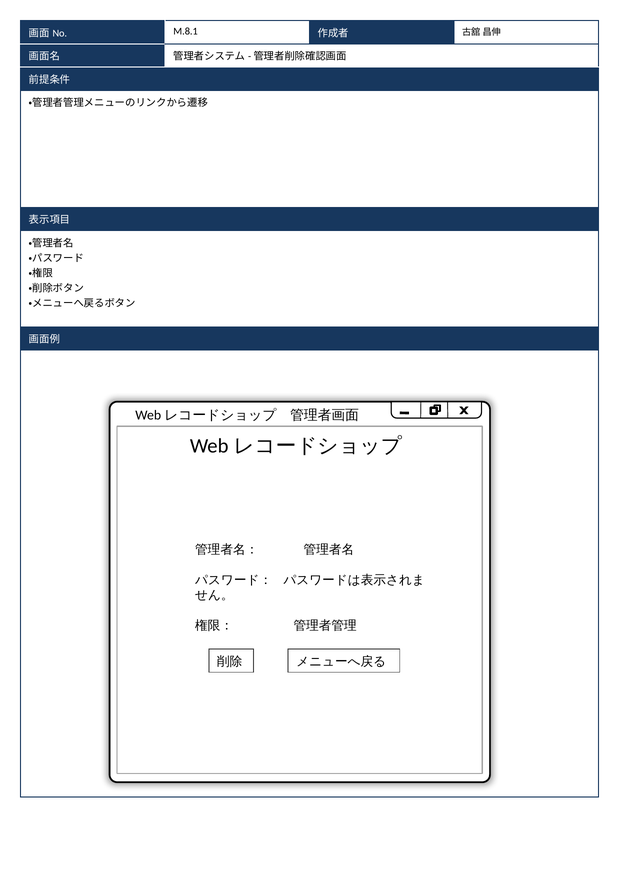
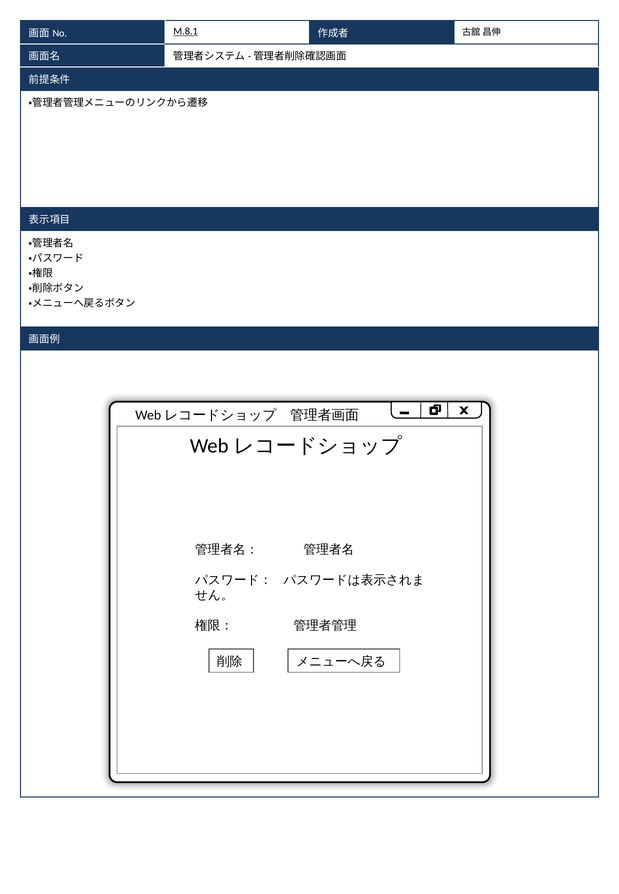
M.8.1 underline: none -> present
